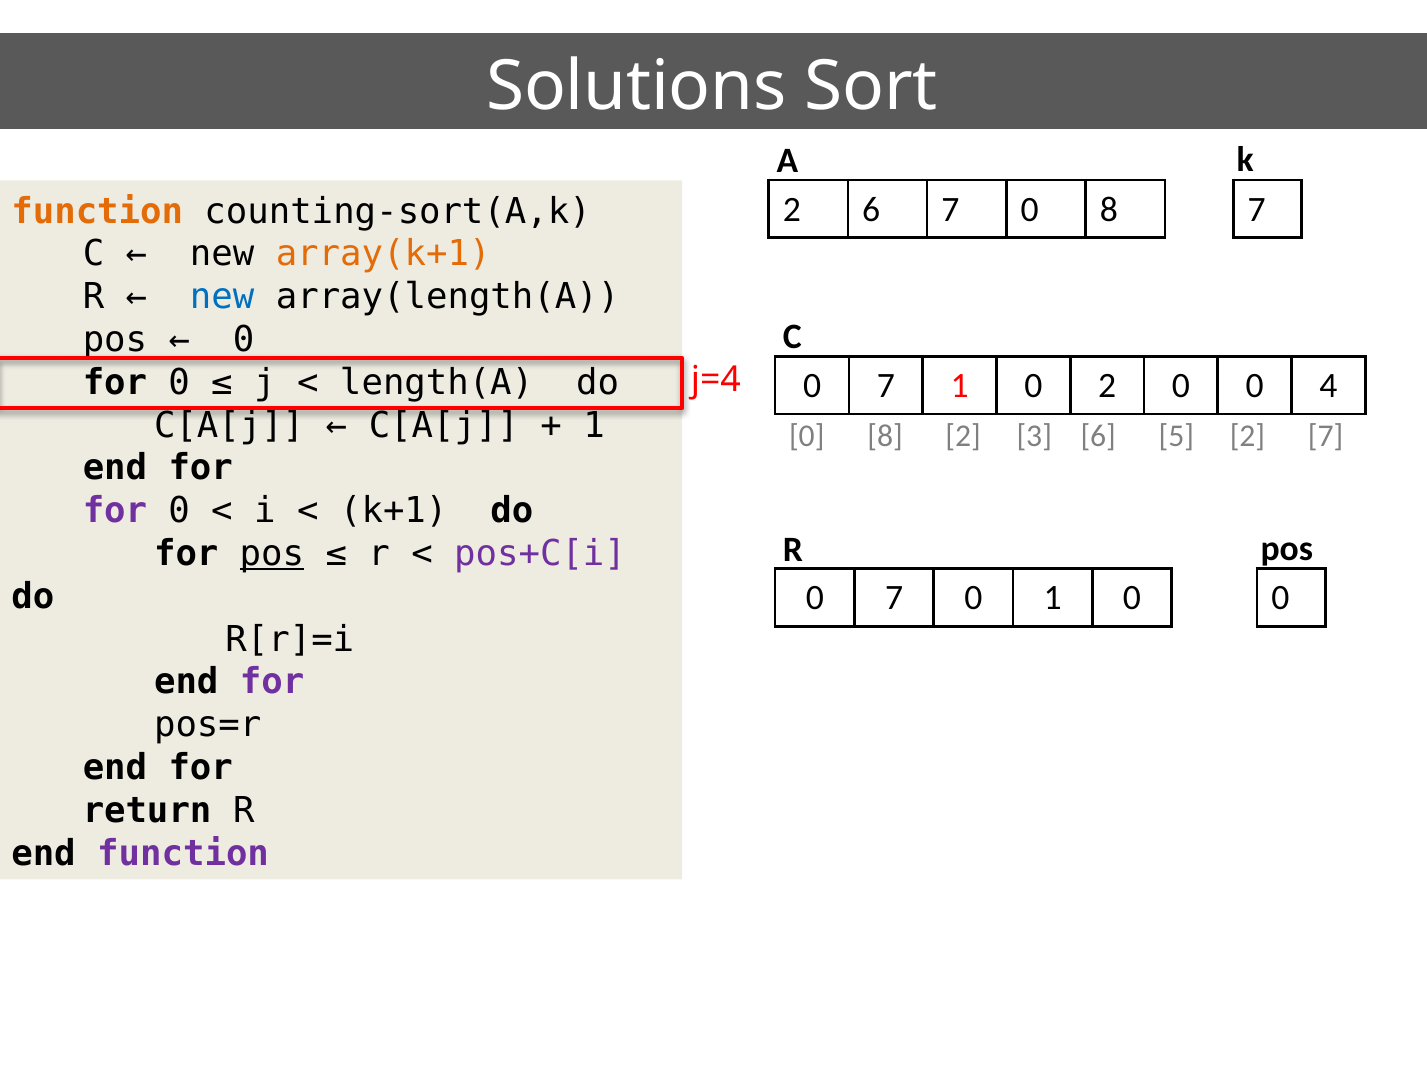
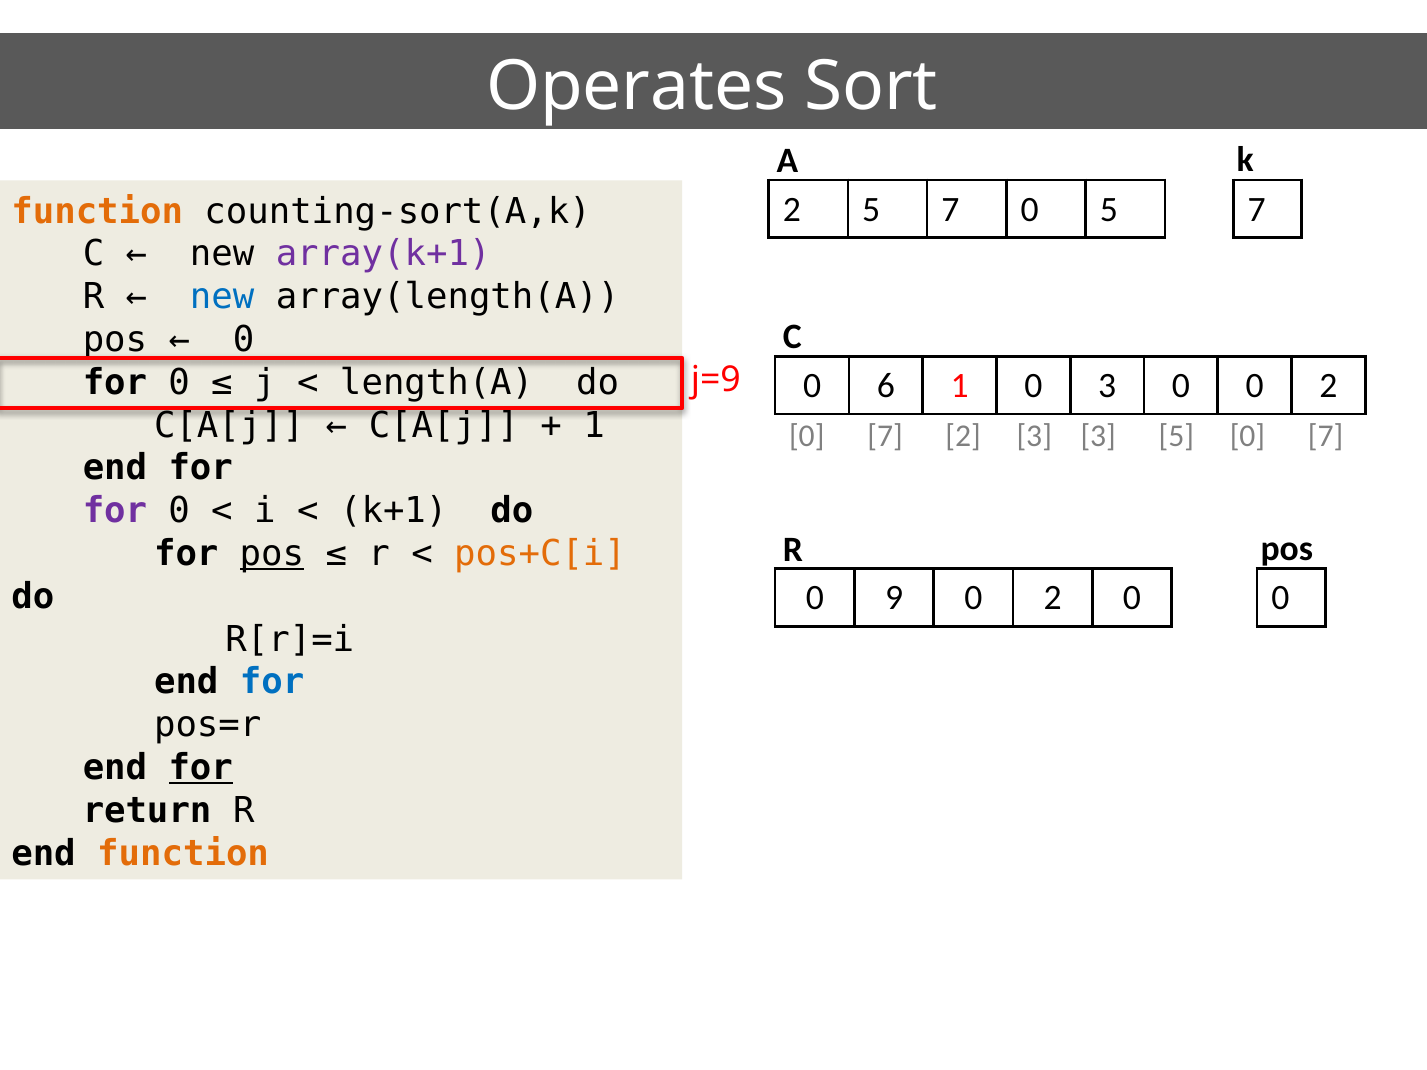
Solutions: Solutions -> Operates
2 6: 6 -> 5
7 0 8: 8 -> 5
array(k+1 colour: orange -> purple
j=4: j=4 -> j=9
7 at (886, 386): 7 -> 6
0 2: 2 -> 3
0 0 4: 4 -> 2
8 at (885, 436): 8 -> 7
3 6: 6 -> 3
5 2: 2 -> 0
pos+C[i colour: purple -> orange
7 at (894, 598): 7 -> 9
1 at (1053, 598): 1 -> 2
for at (272, 682) colour: purple -> blue
for at (201, 768) underline: none -> present
function at (183, 854) colour: purple -> orange
